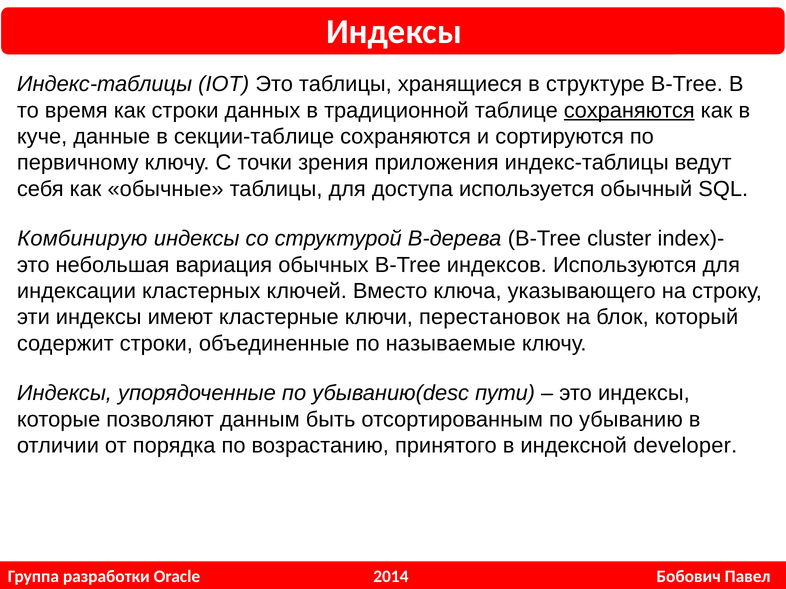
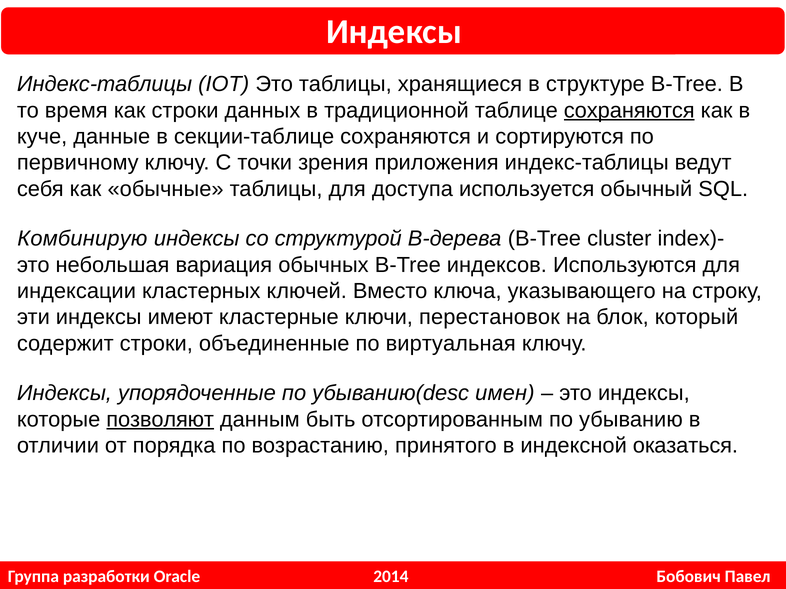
называемые: называемые -> виртуальная
пути: пути -> имен
позволяют underline: none -> present
developer: developer -> оказаться
